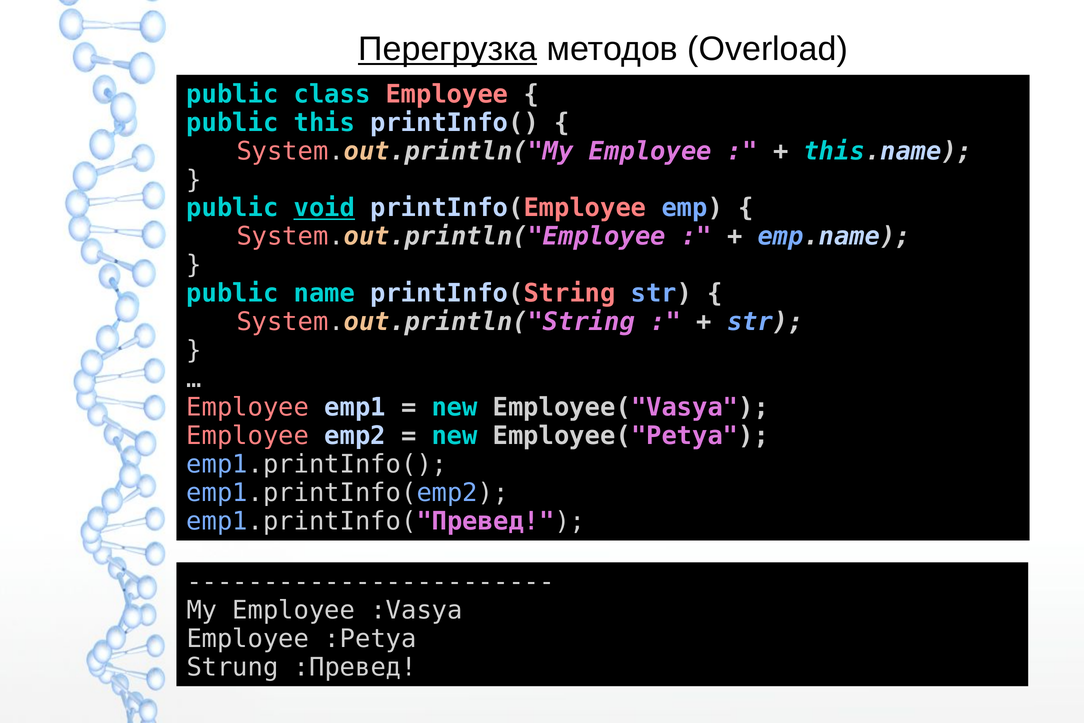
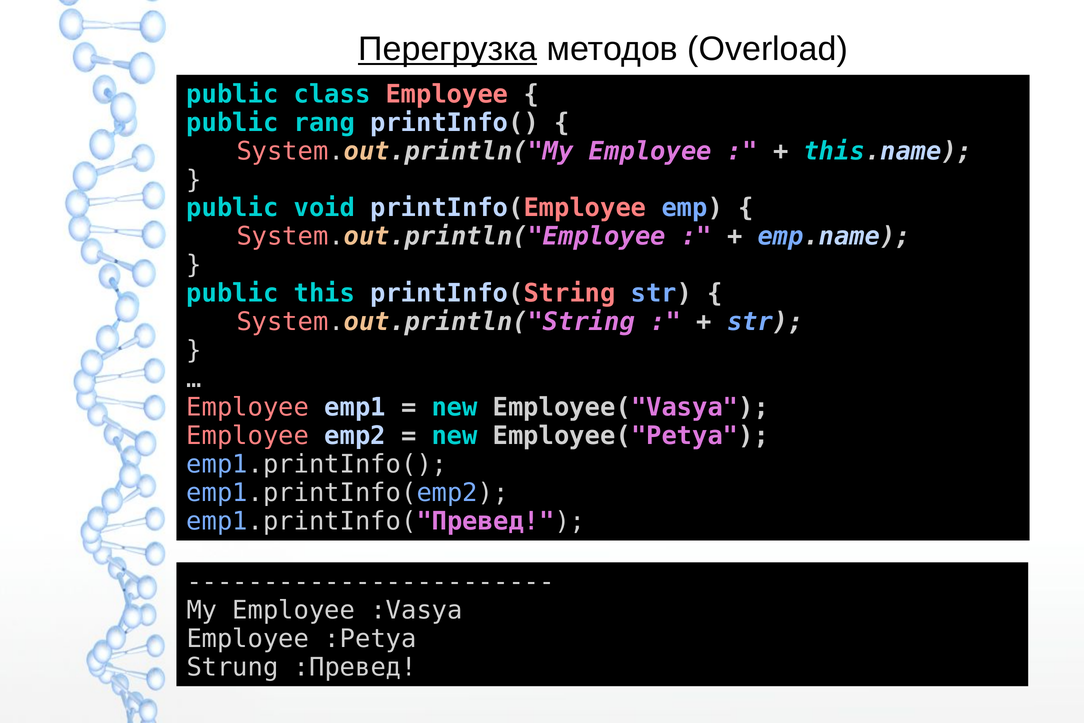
this: this -> rang
void underline: present -> none
name: name -> this
